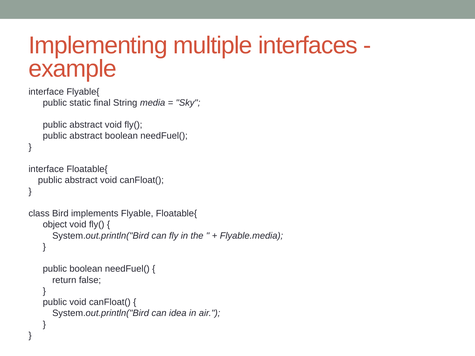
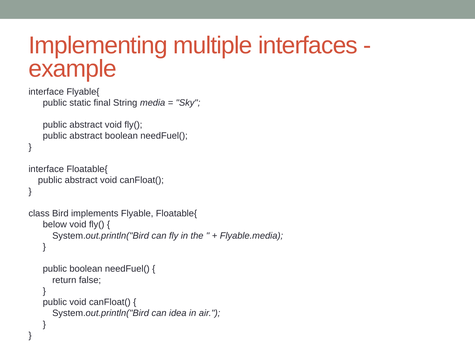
object: object -> below
